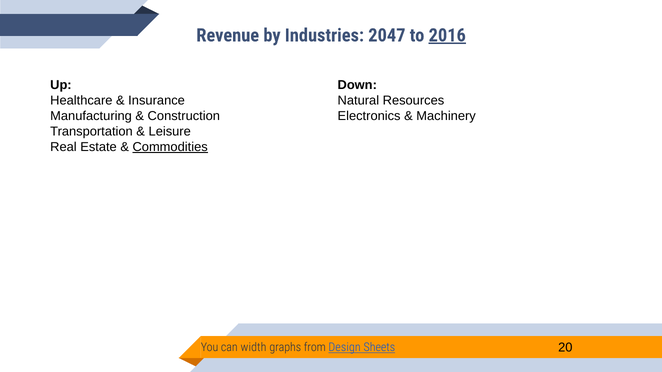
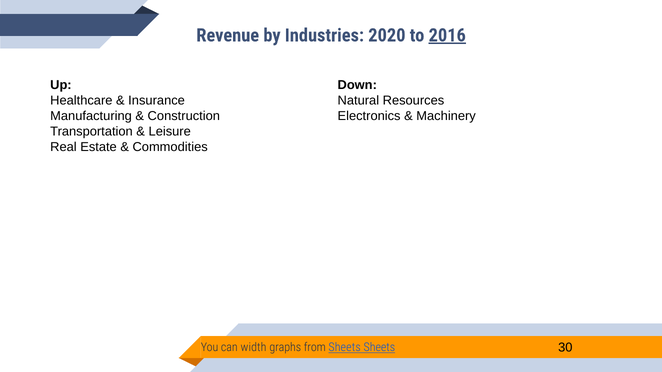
2047: 2047 -> 2020
Commodities underline: present -> none
from Design: Design -> Sheets
20: 20 -> 30
